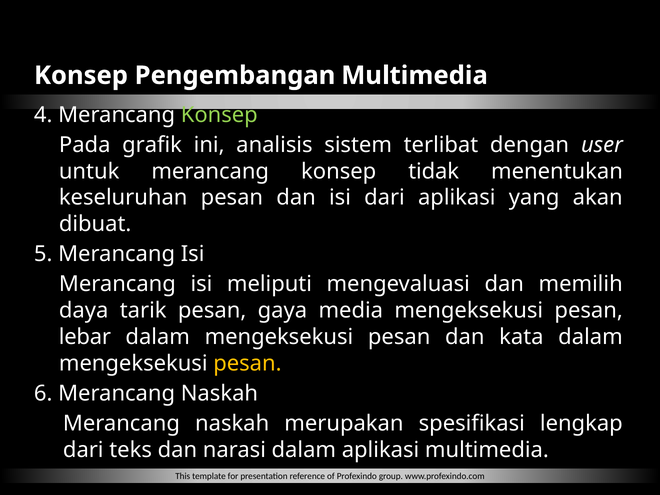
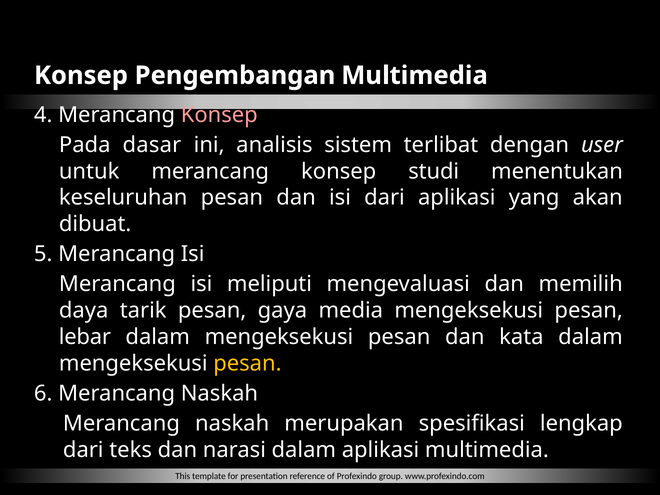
Konsep at (219, 115) colour: light green -> pink
grafik: grafik -> dasar
tidak: tidak -> studi
